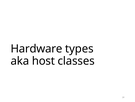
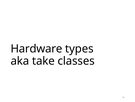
host: host -> take
